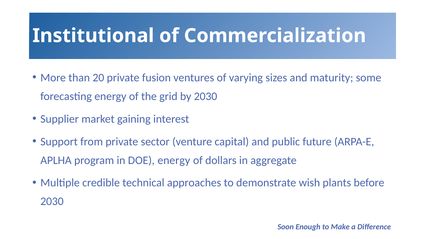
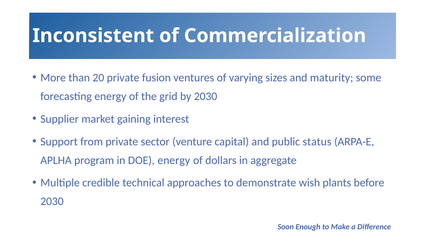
Institutional: Institutional -> Inconsistent
future: future -> status
